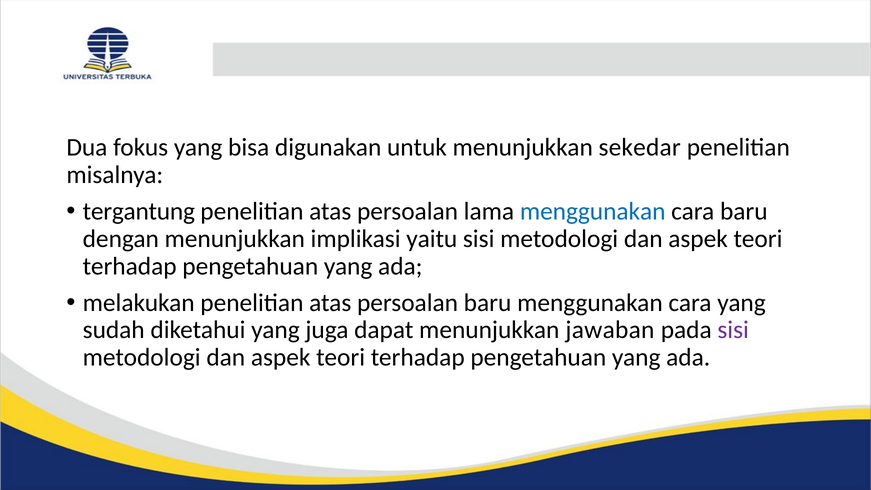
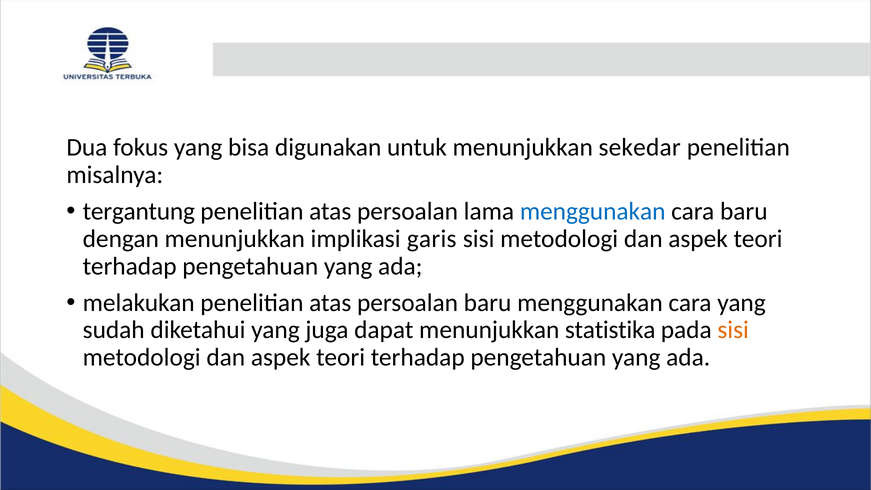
yaitu: yaitu -> garis
jawaban: jawaban -> statistika
sisi at (733, 330) colour: purple -> orange
